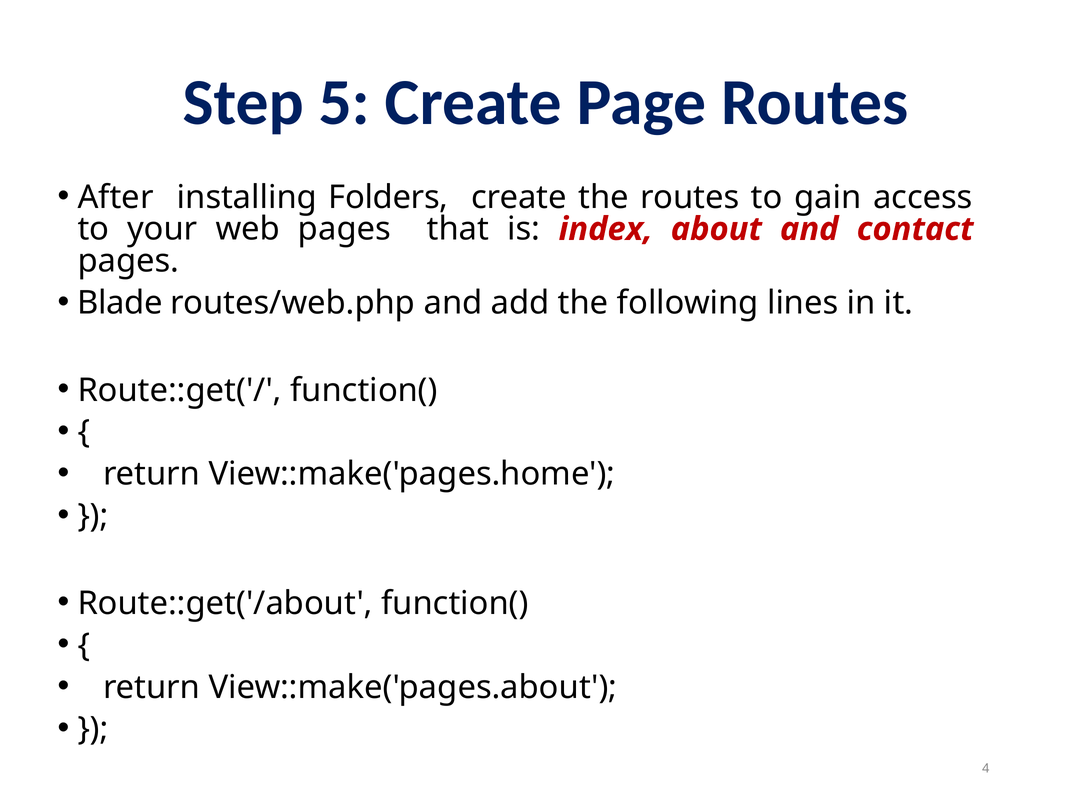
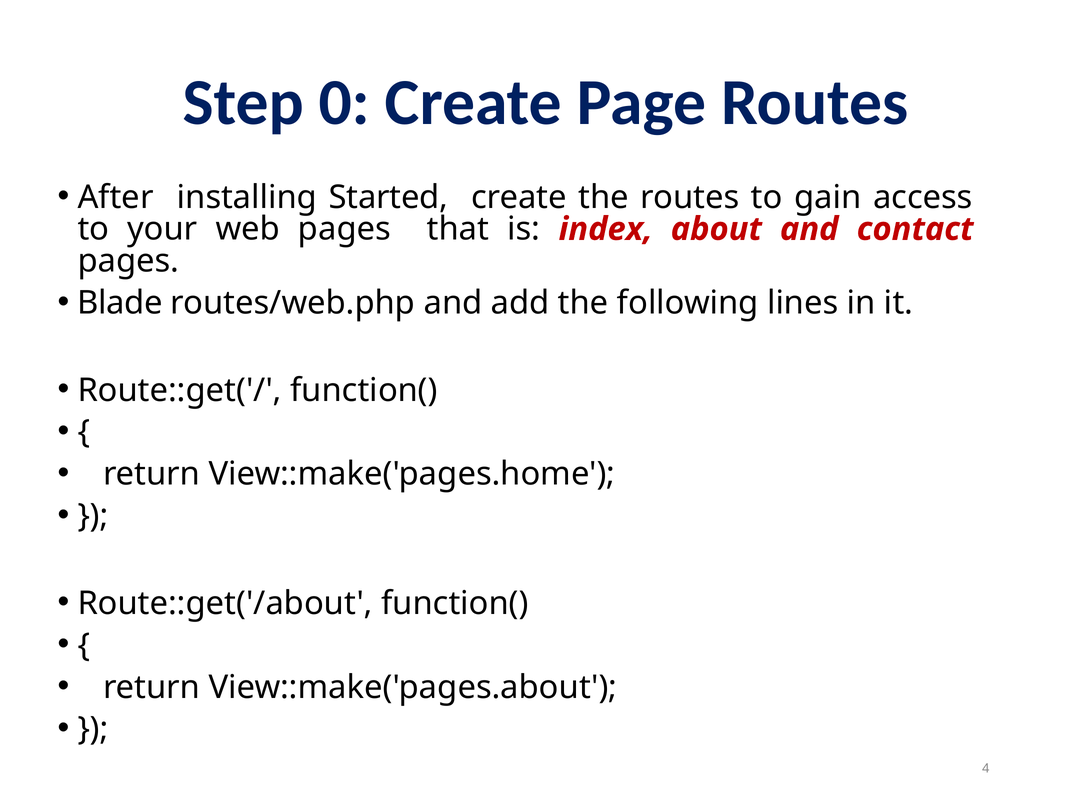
5: 5 -> 0
Folders: Folders -> Started
